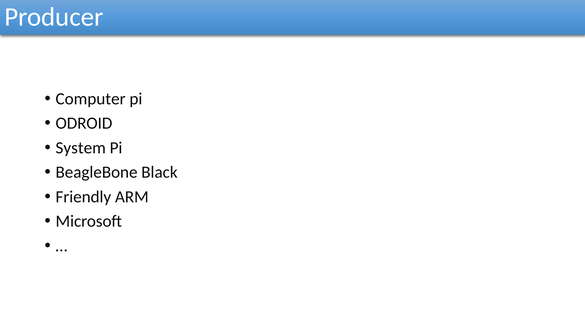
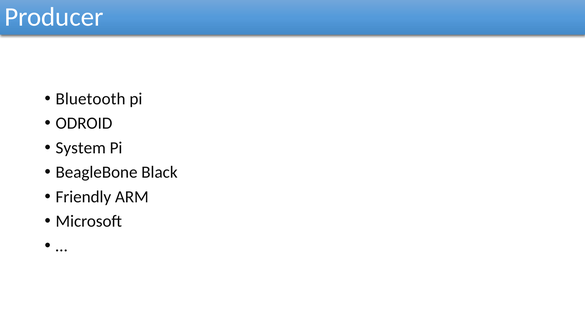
Computer: Computer -> Bluetooth
